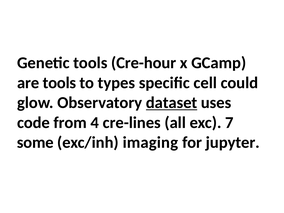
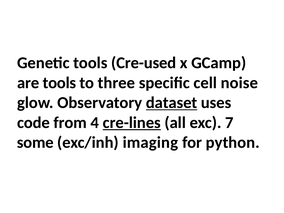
Cre-hour: Cre-hour -> Cre-used
types: types -> three
could: could -> noise
cre-lines underline: none -> present
jupyter: jupyter -> python
